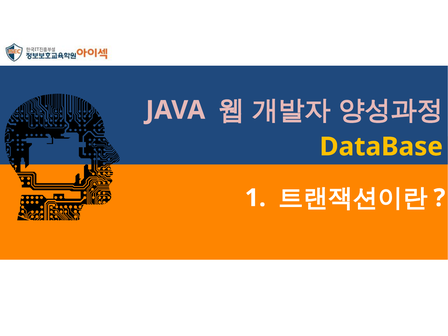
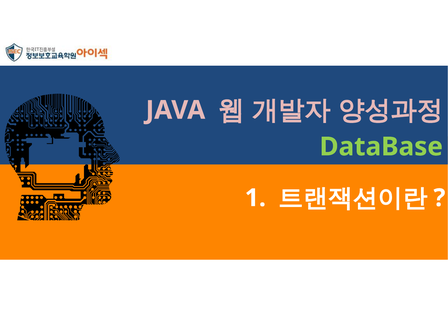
DataBase colour: yellow -> light green
